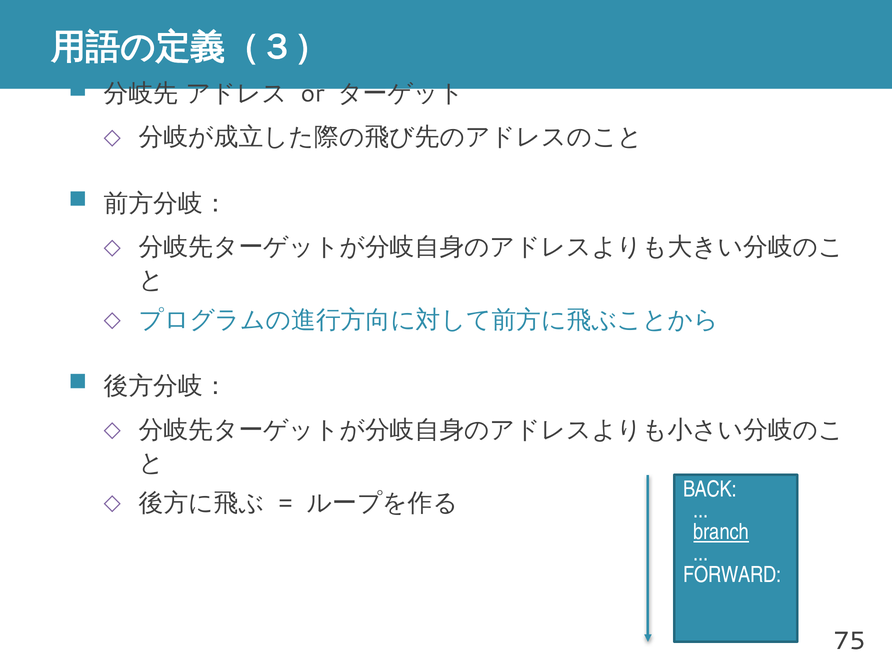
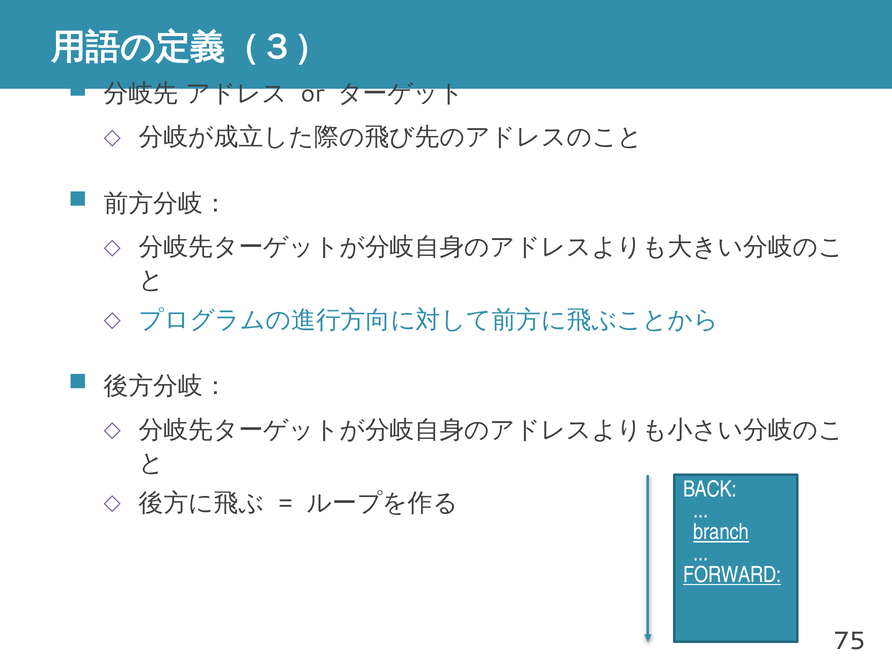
FORWARD underline: none -> present
